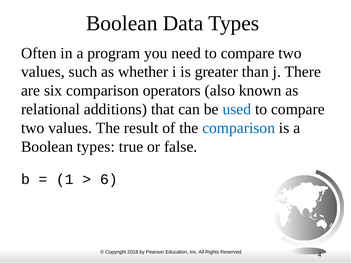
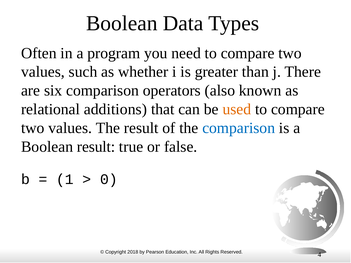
used colour: blue -> orange
Boolean types: types -> result
6: 6 -> 0
